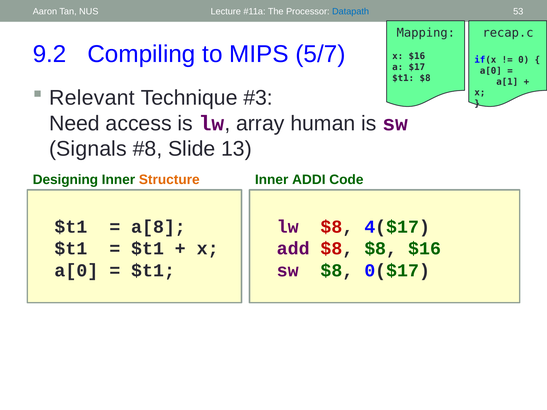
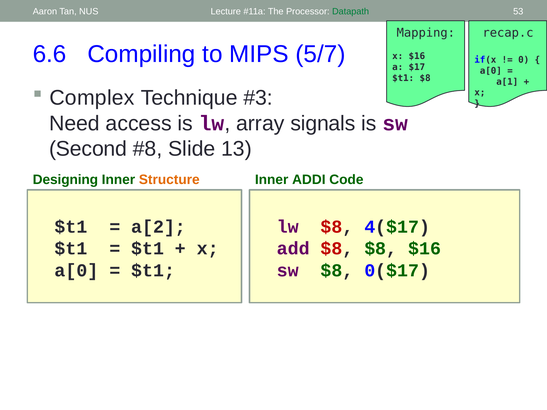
Datapath colour: blue -> green
9.2: 9.2 -> 6.6
Relevant: Relevant -> Complex
human: human -> signals
Signals: Signals -> Second
a[8: a[8 -> a[2
